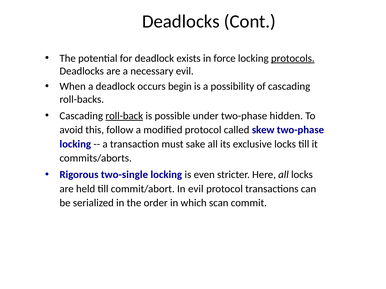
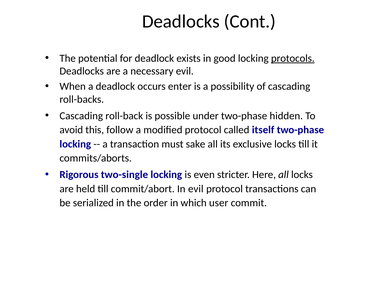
force: force -> good
begin: begin -> enter
roll-back underline: present -> none
skew: skew -> itself
scan: scan -> user
